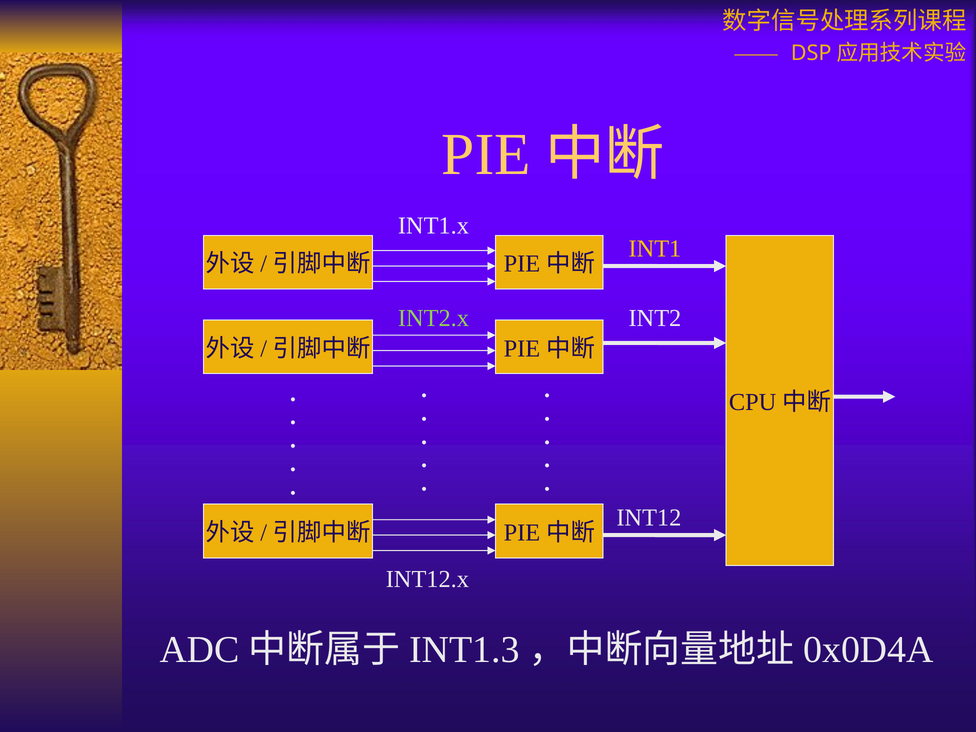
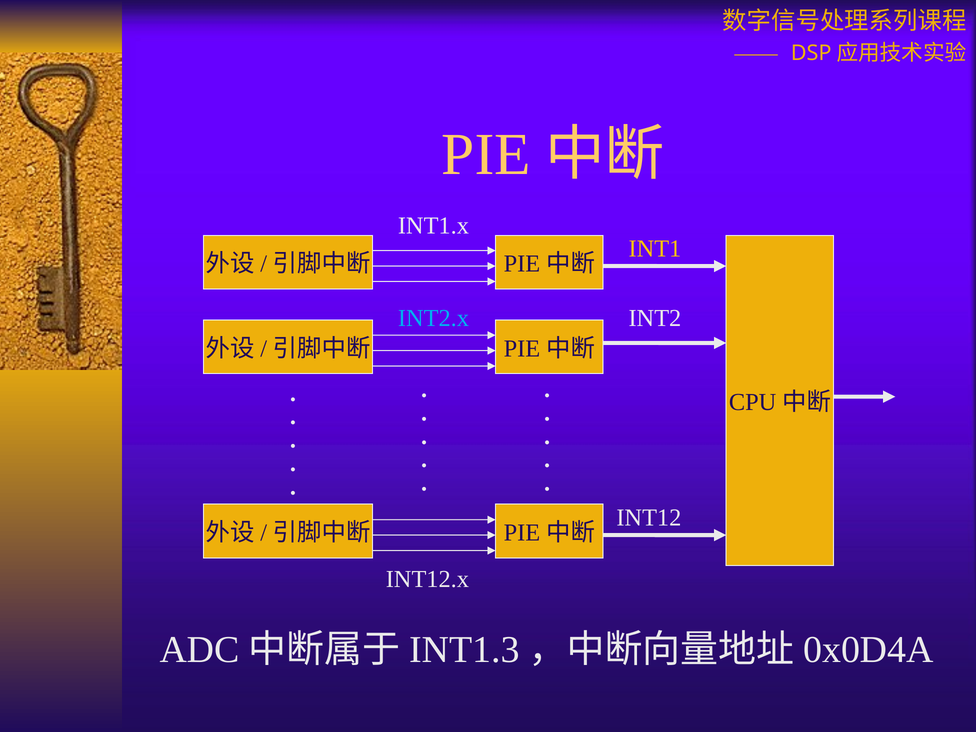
INT2.x colour: light green -> light blue
